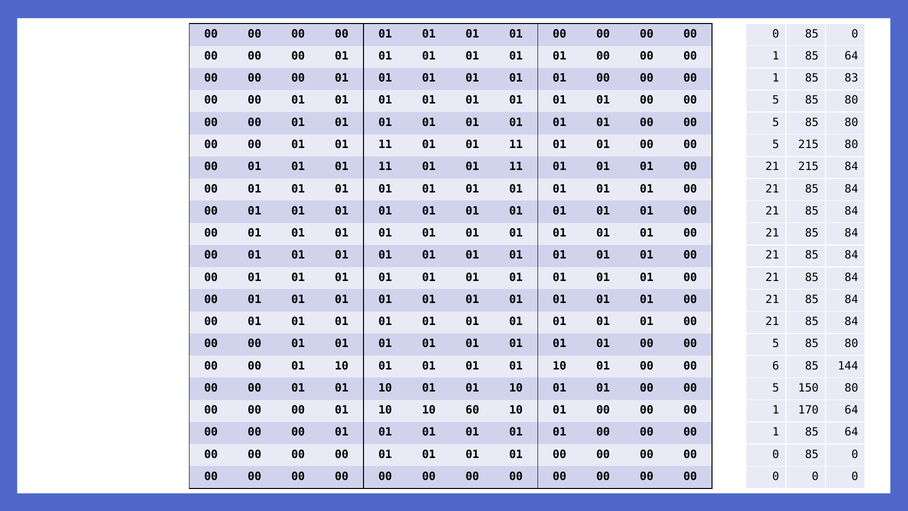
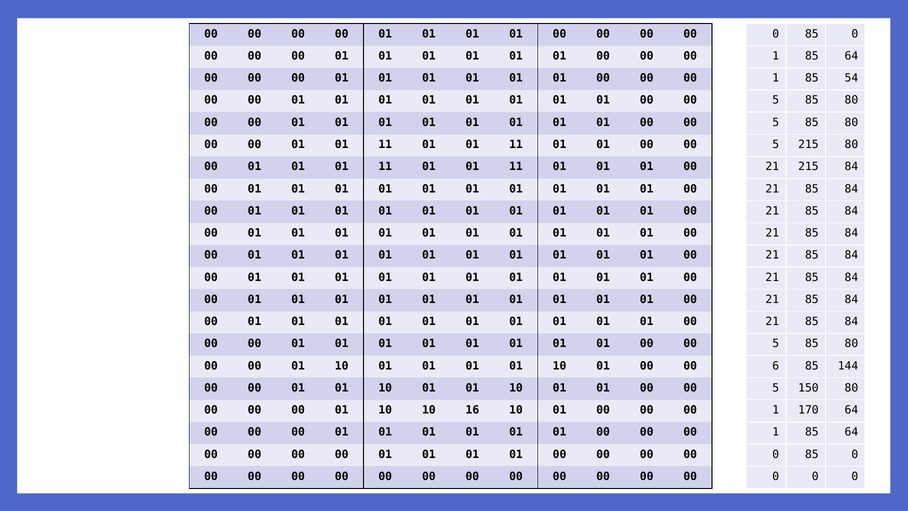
83: 83 -> 54
60: 60 -> 16
